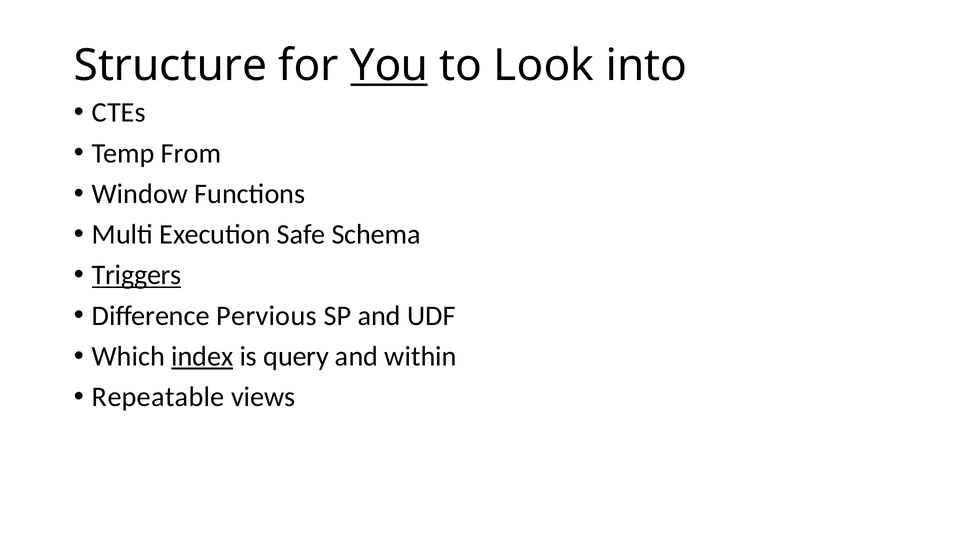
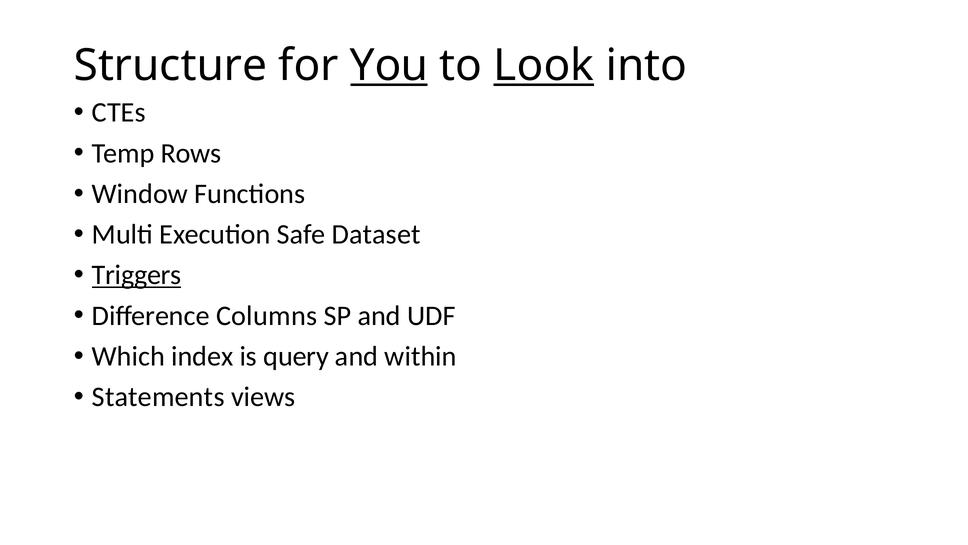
Look underline: none -> present
From: From -> Rows
Schema: Schema -> Dataset
Pervious: Pervious -> Columns
index underline: present -> none
Repeatable: Repeatable -> Statements
